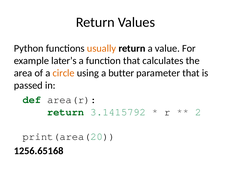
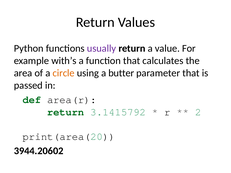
usually colour: orange -> purple
later’s: later’s -> with’s
1256.65168: 1256.65168 -> 3944.20602
